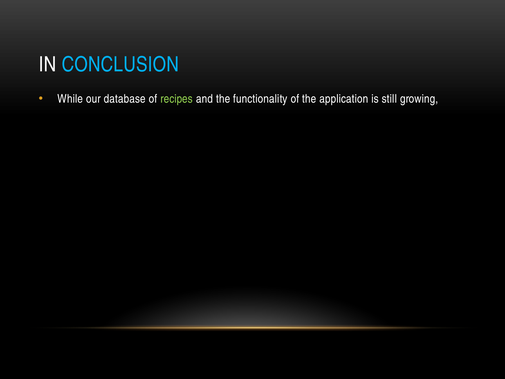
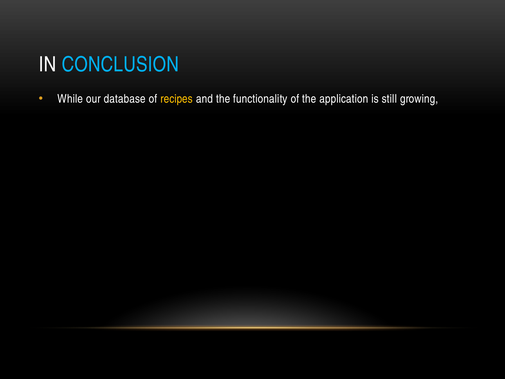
recipes colour: light green -> yellow
